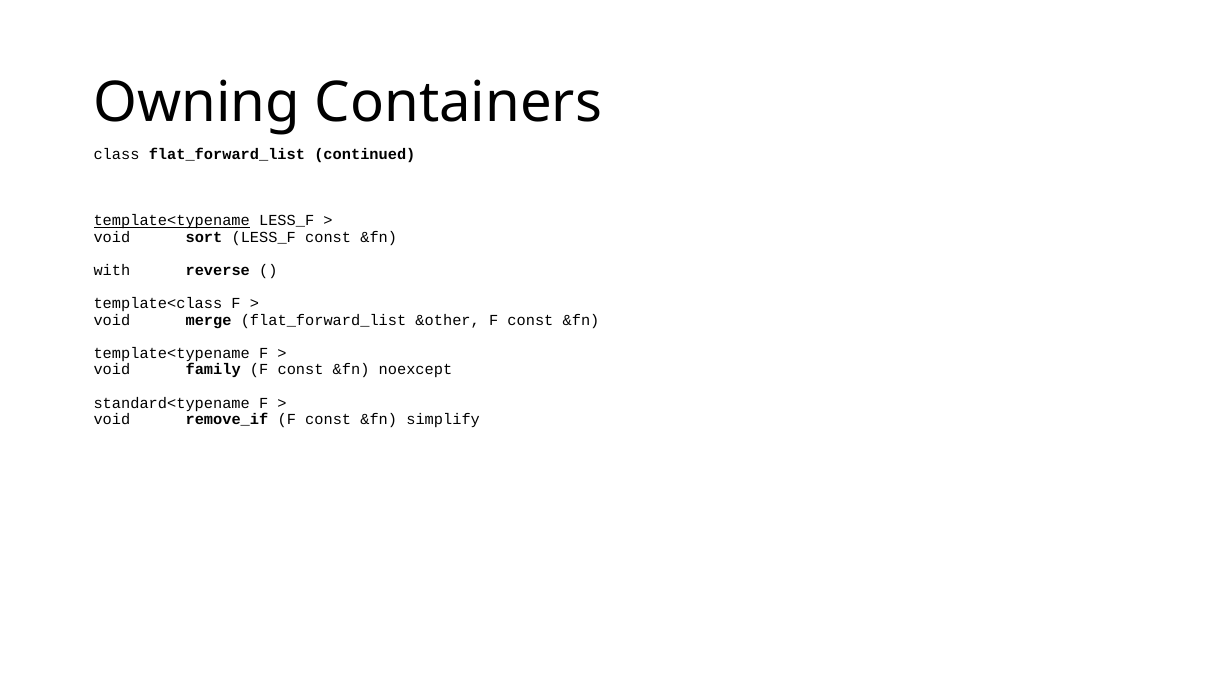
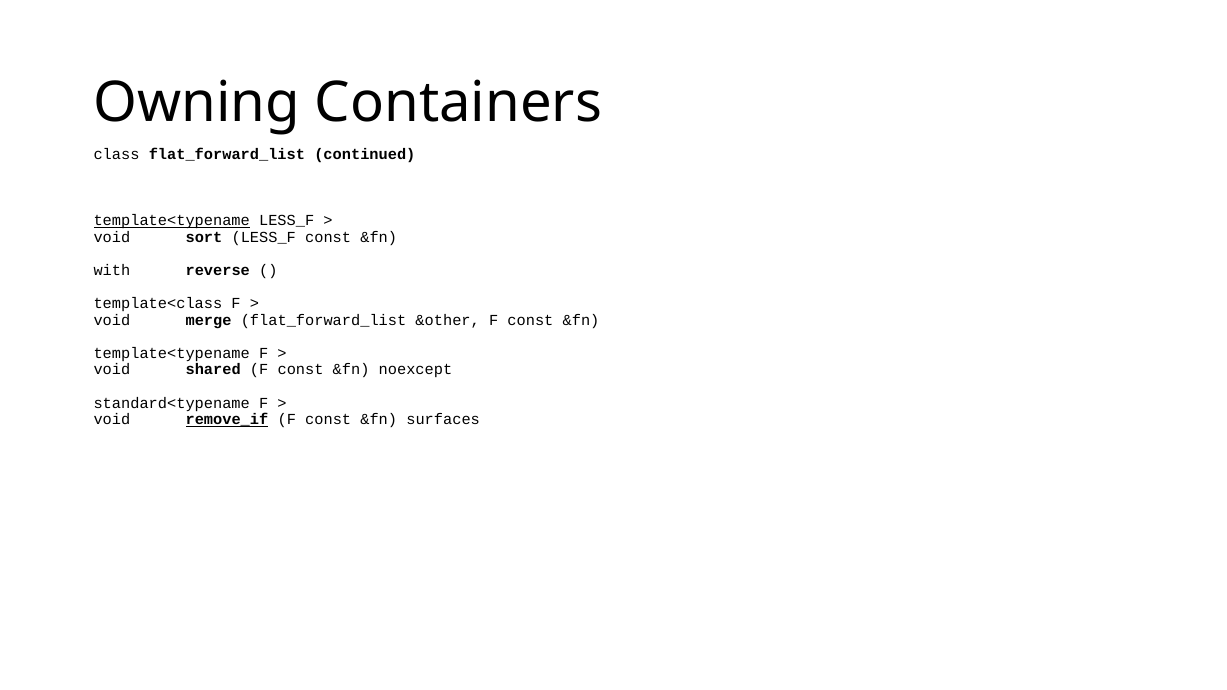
family: family -> shared
remove_if underline: none -> present
simplify: simplify -> surfaces
